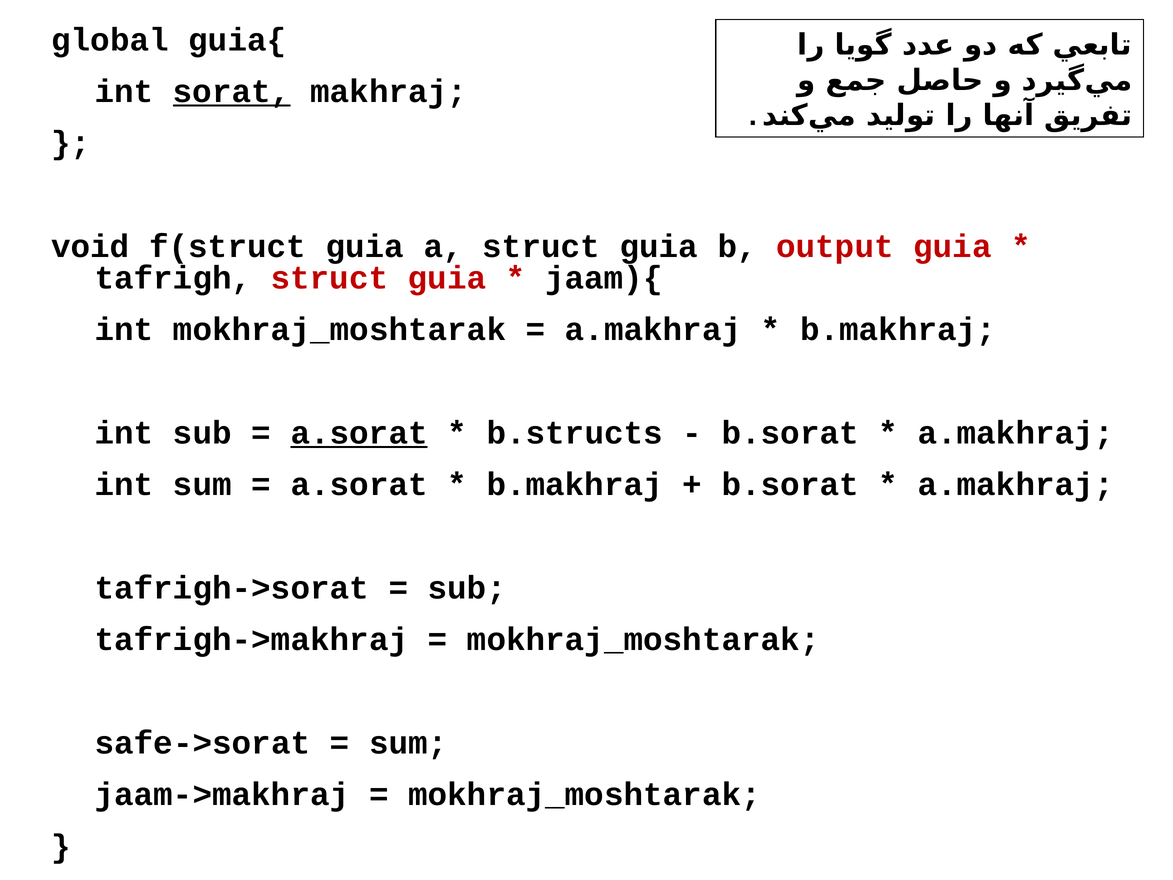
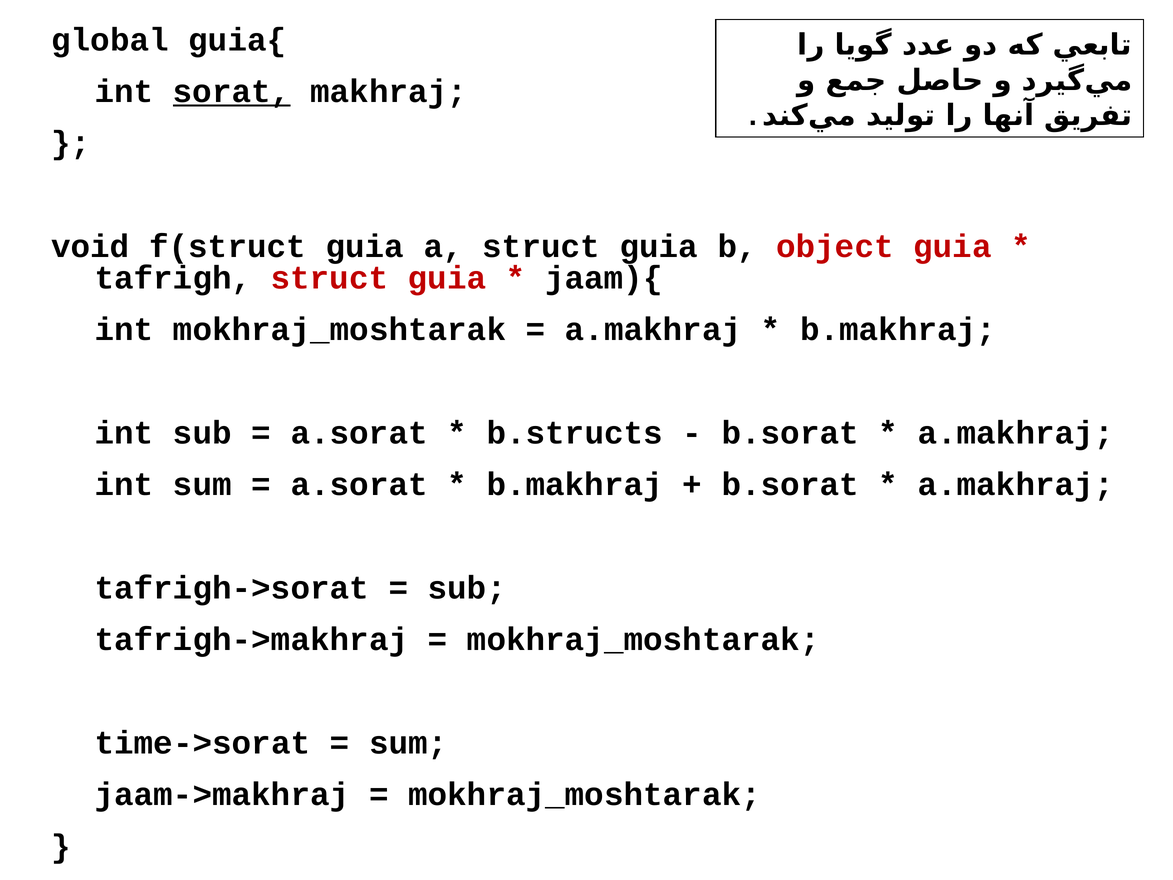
output: output -> object
a.sorat at (359, 433) underline: present -> none
safe->sorat: safe->sorat -> time->sorat
